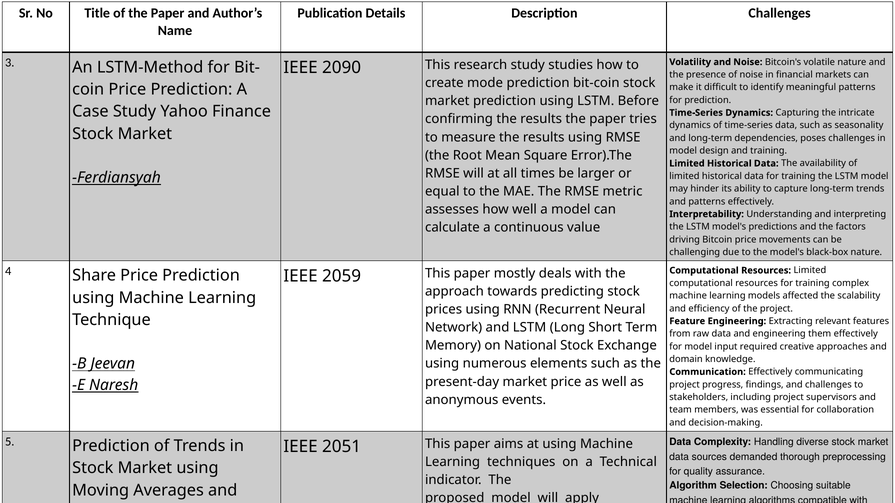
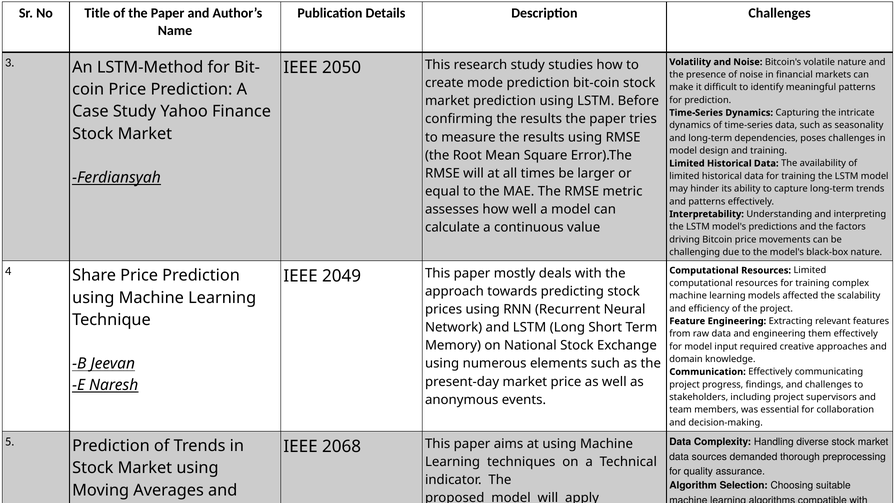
2090: 2090 -> 2050
2059: 2059 -> 2049
2051: 2051 -> 2068
